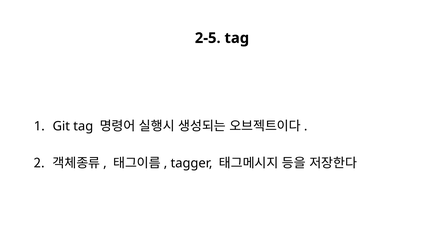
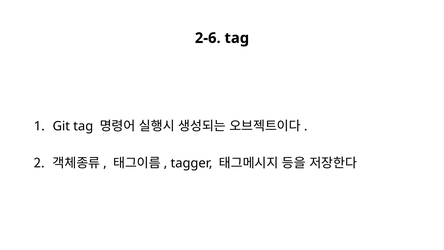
2-5: 2-5 -> 2-6
